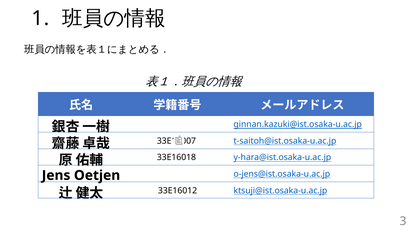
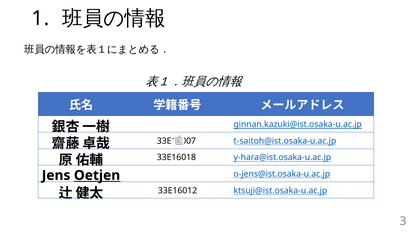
Oetjen underline: none -> present
